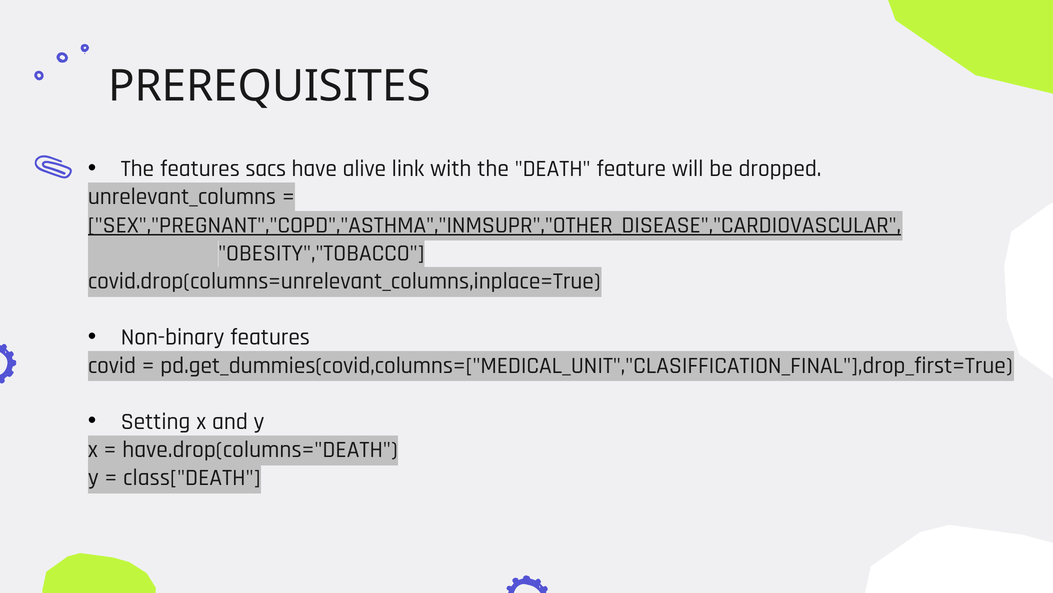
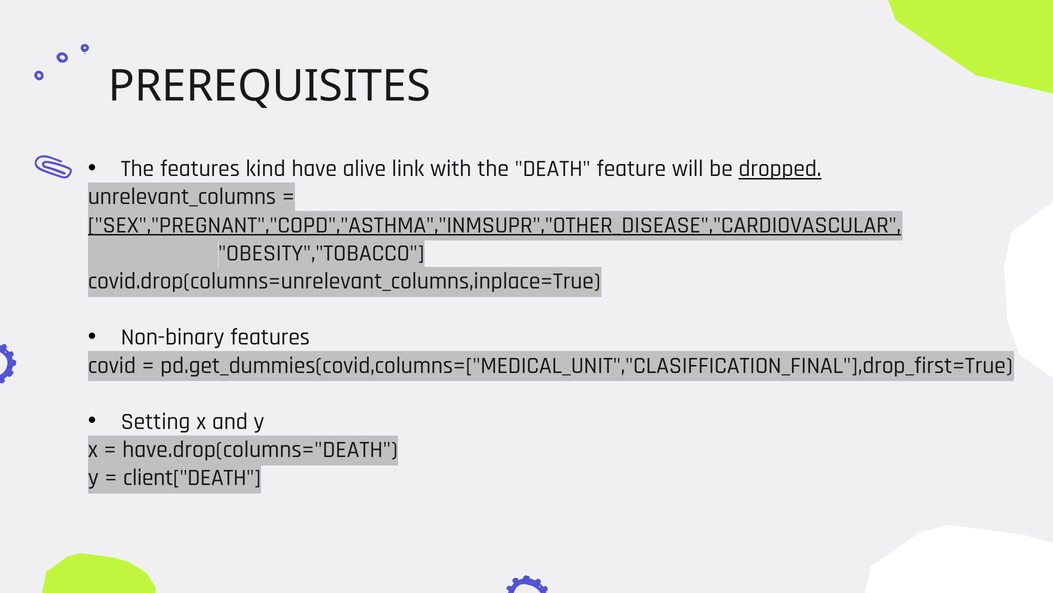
sacs: sacs -> kind
dropped underline: none -> present
class["DEATH: class["DEATH -> client["DEATH
